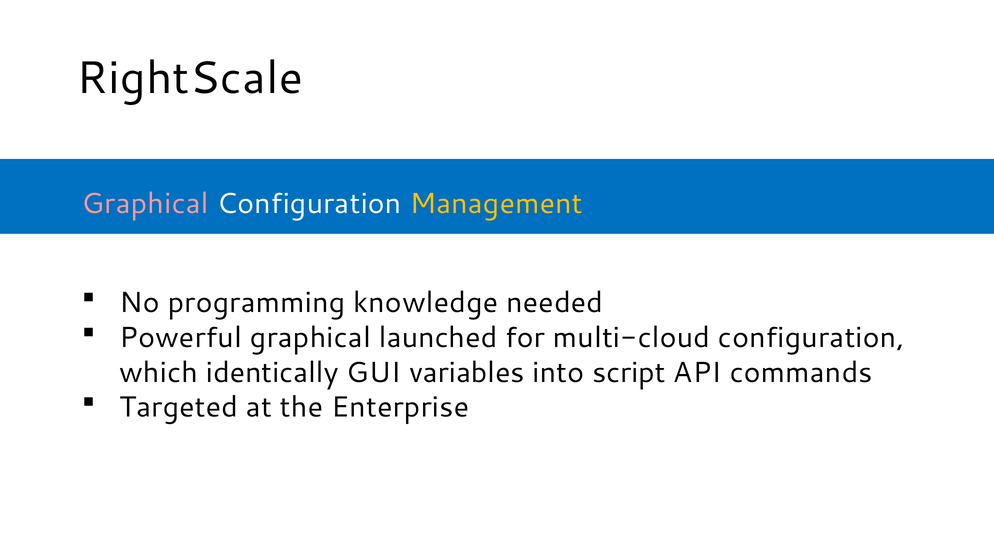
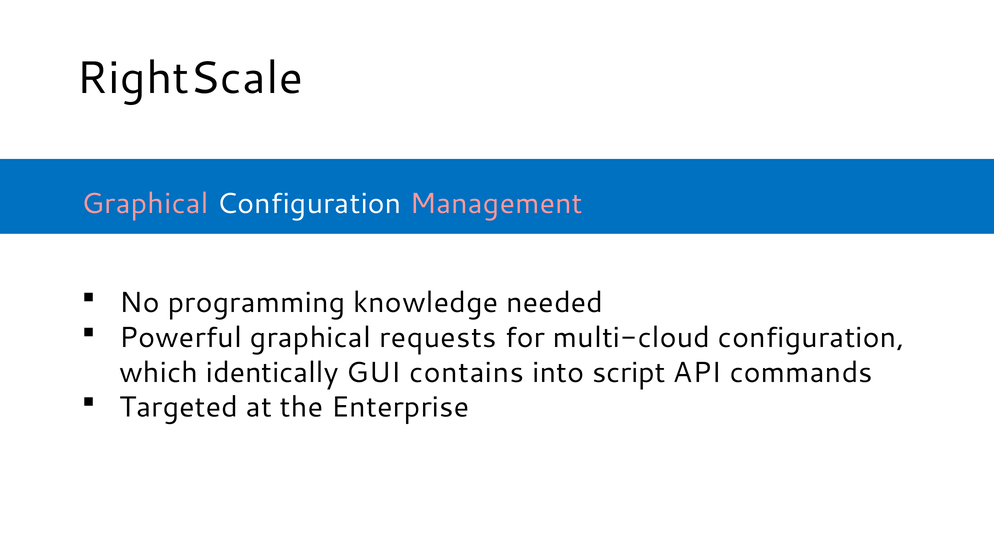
Management colour: yellow -> pink
launched: launched -> requests
variables: variables -> contains
